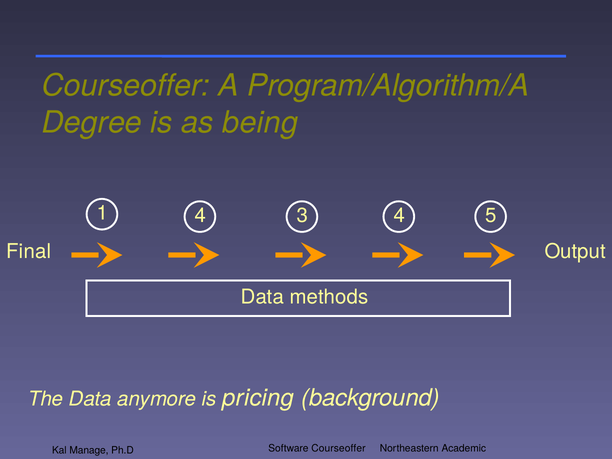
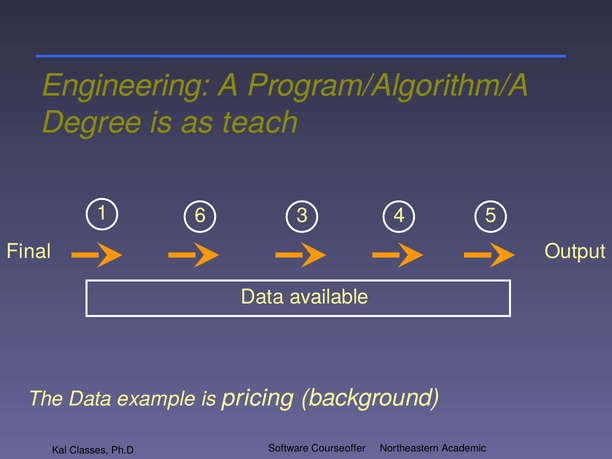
Courseoffer at (126, 86): Courseoffer -> Engineering
being: being -> teach
1 4: 4 -> 6
methods: methods -> available
anymore: anymore -> example
Manage: Manage -> Classes
